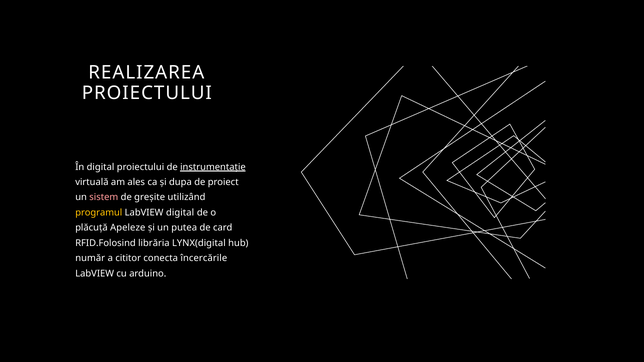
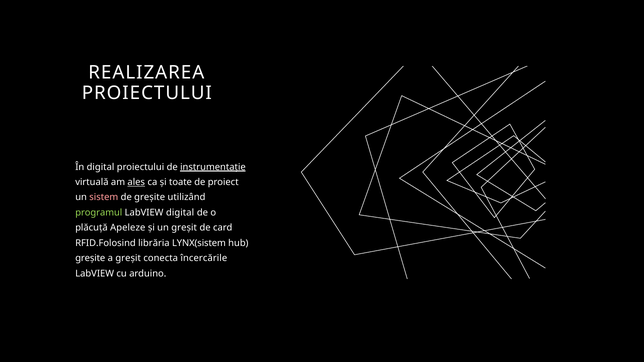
ales underline: none -> present
dupa: dupa -> toate
programul colour: yellow -> light green
un putea: putea -> greșit
LYNX(digital: LYNX(digital -> LYNX(sistem
număr at (90, 258): număr -> greșite
a cititor: cititor -> greșit
